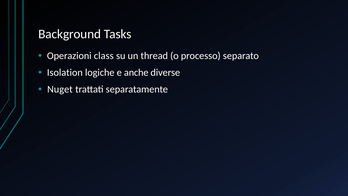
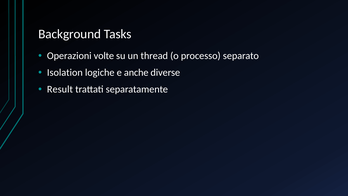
class: class -> volte
Nuget: Nuget -> Result
